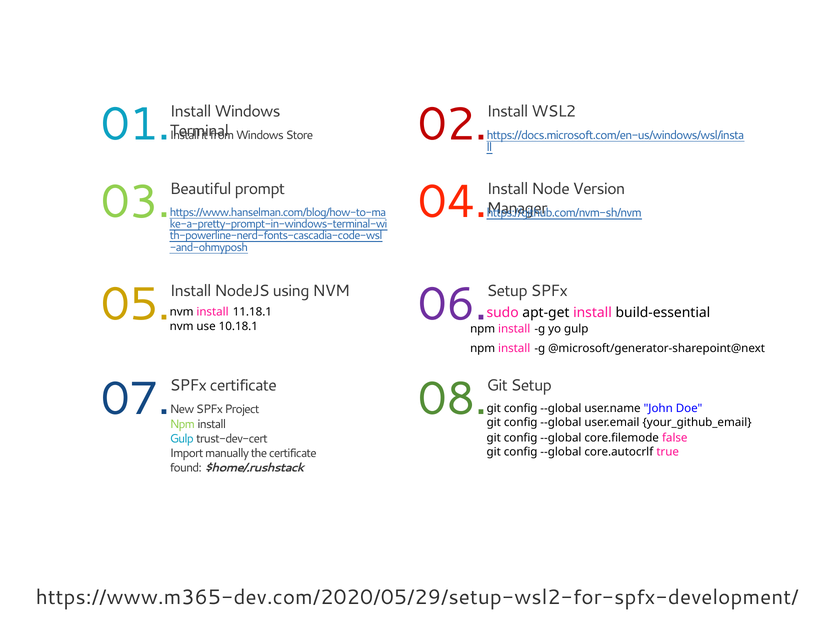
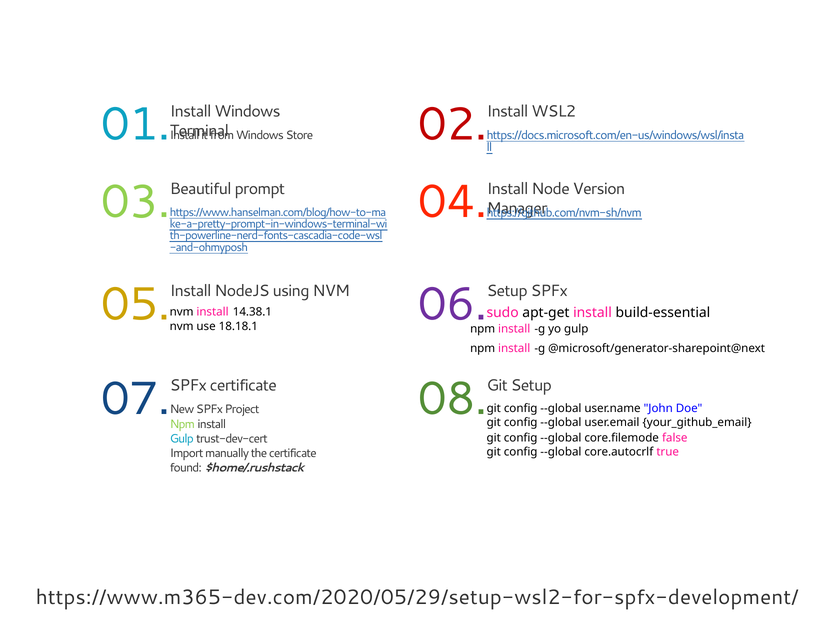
11.18.1: 11.18.1 -> 14.38.1
10.18.1: 10.18.1 -> 18.18.1
